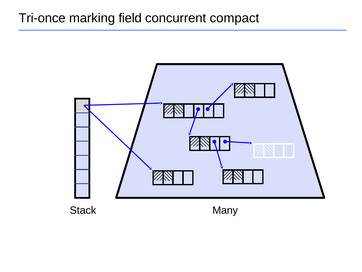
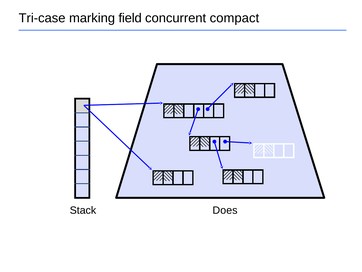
Tri-once: Tri-once -> Tri-case
Many: Many -> Does
